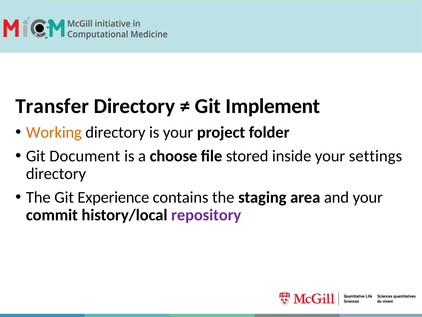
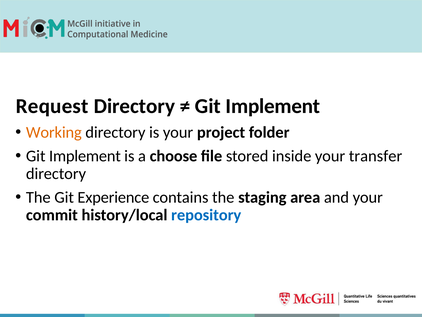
Transfer: Transfer -> Request
Document at (85, 156): Document -> Implement
settings: settings -> transfer
repository colour: purple -> blue
